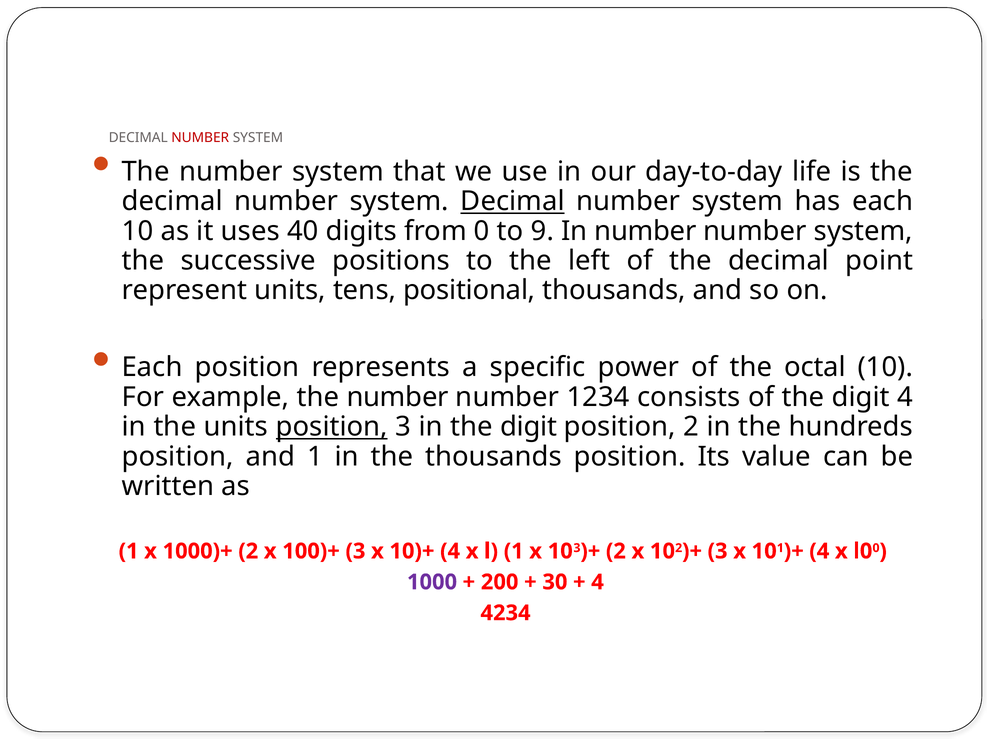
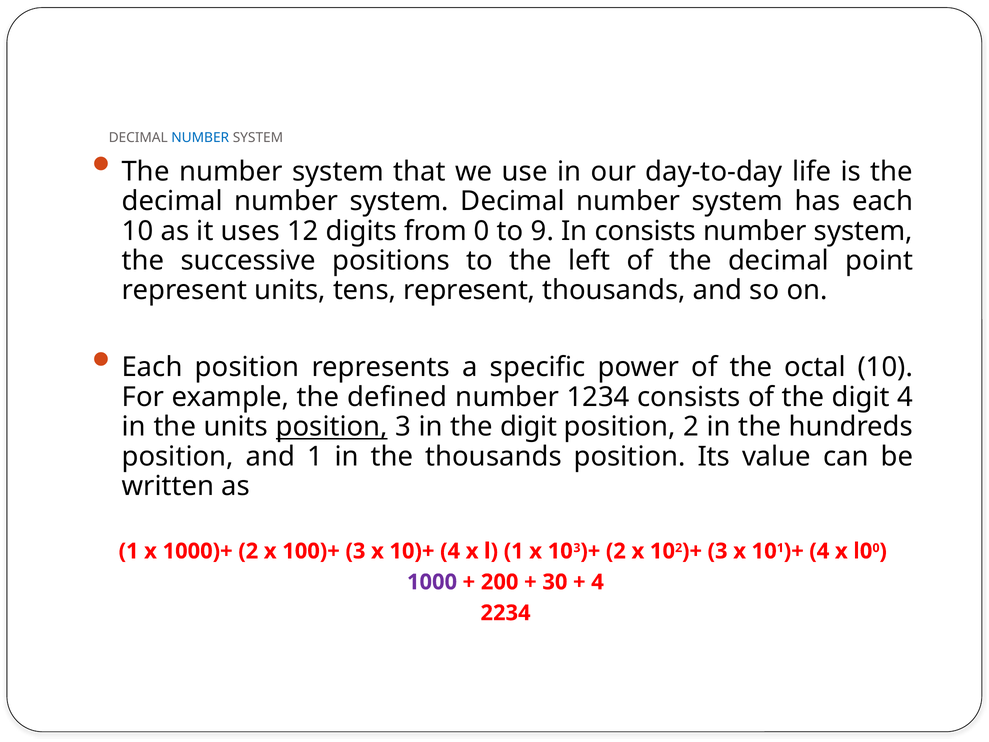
NUMBER at (200, 138) colour: red -> blue
Decimal at (513, 201) underline: present -> none
40: 40 -> 12
In number: number -> consists
tens positional: positional -> represent
example the number: number -> defined
4234: 4234 -> 2234
